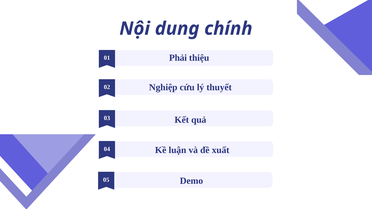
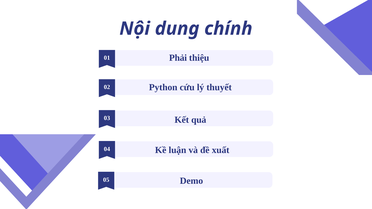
Nghiệp: Nghiệp -> Python
